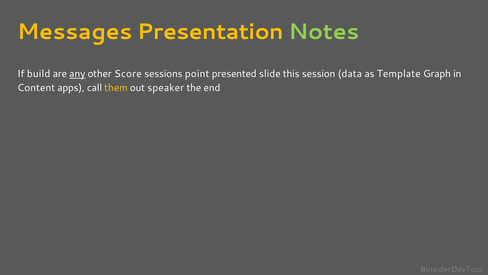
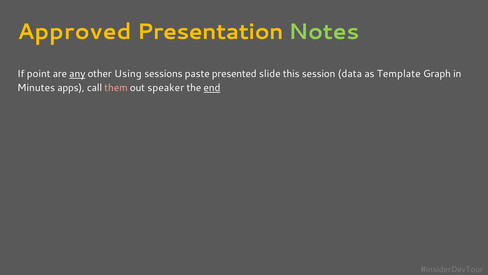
Messages: Messages -> Approved
build: build -> point
Score: Score -> Using
point: point -> paste
Content: Content -> Minutes
them colour: yellow -> pink
end underline: none -> present
